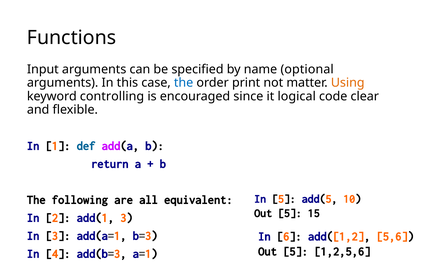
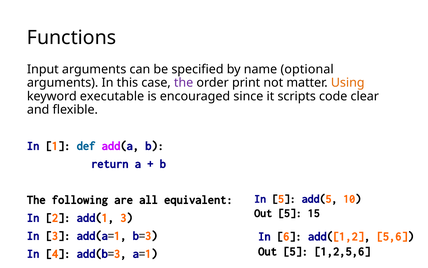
the at (184, 83) colour: blue -> purple
controlling: controlling -> executable
logical: logical -> scripts
